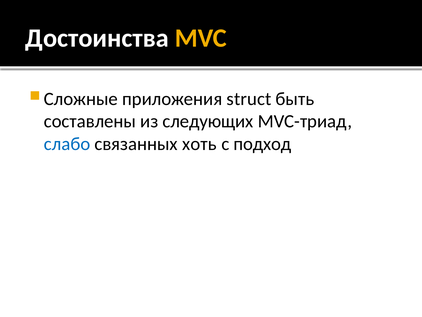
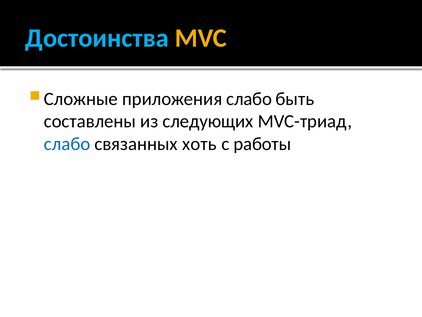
Достоинства colour: white -> light blue
приложения struct: struct -> слабо
подход: подход -> работы
